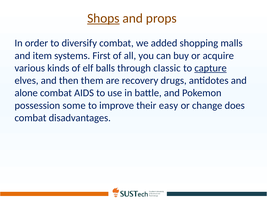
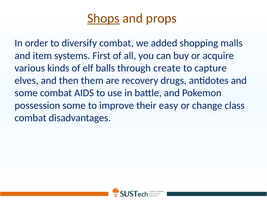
classic: classic -> create
capture underline: present -> none
alone at (26, 93): alone -> some
does: does -> class
